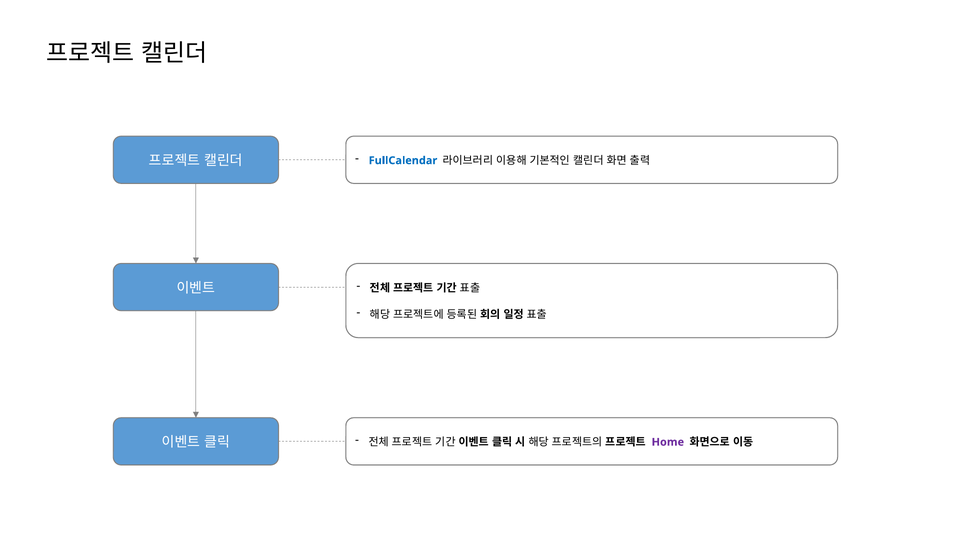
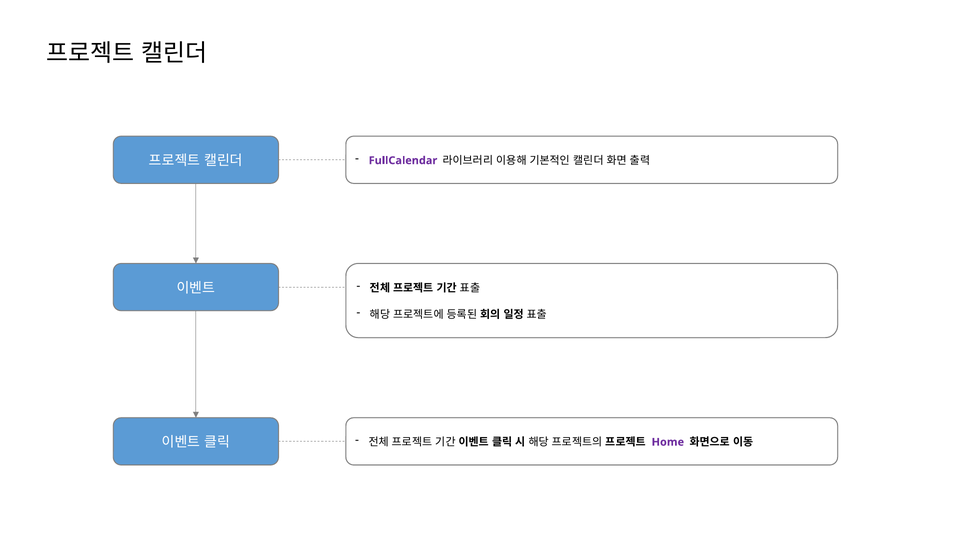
FullCalendar colour: blue -> purple
